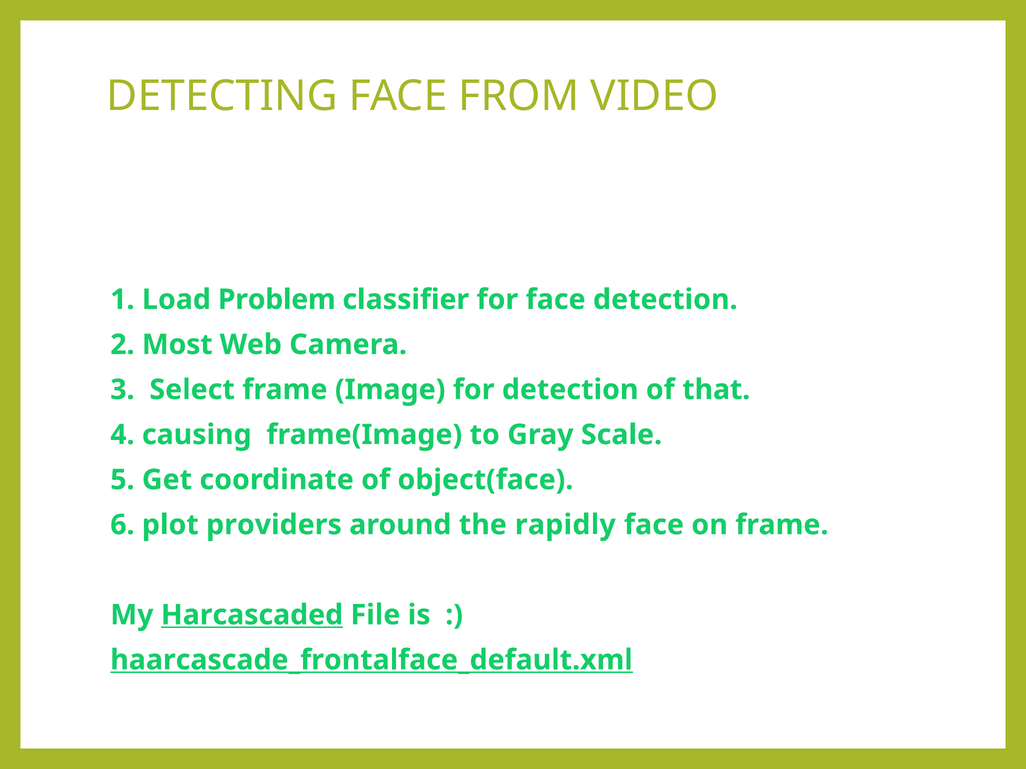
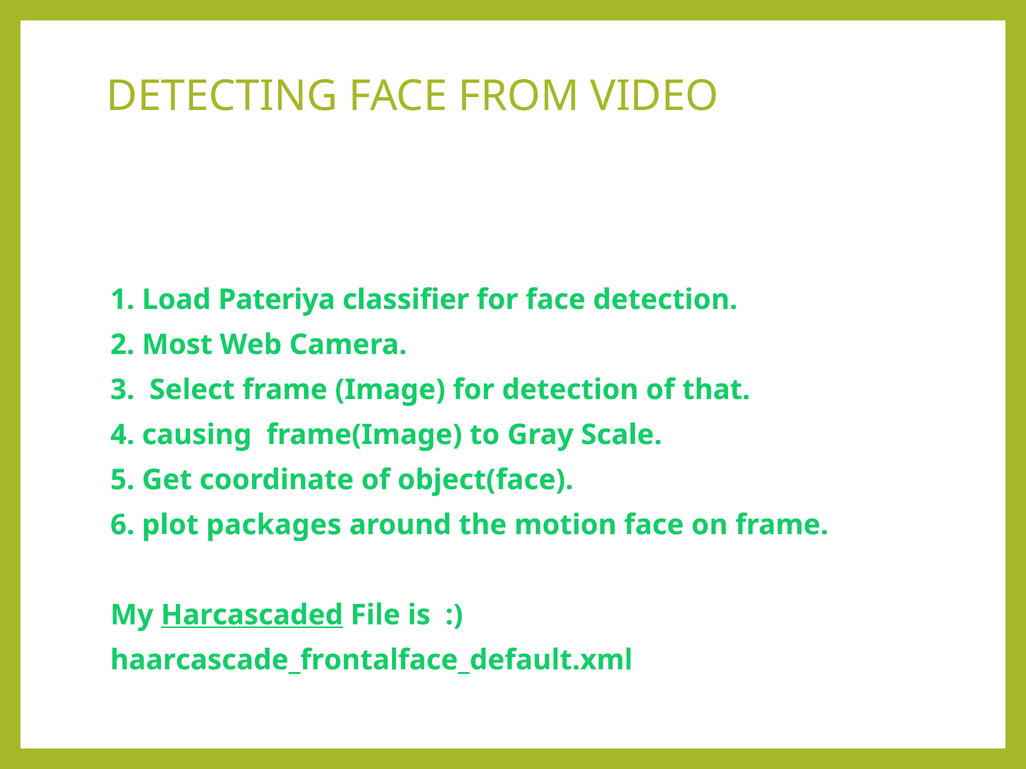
Problem: Problem -> Pateriya
providers: providers -> packages
rapidly: rapidly -> motion
haarcascade_frontalface_default.xml underline: present -> none
